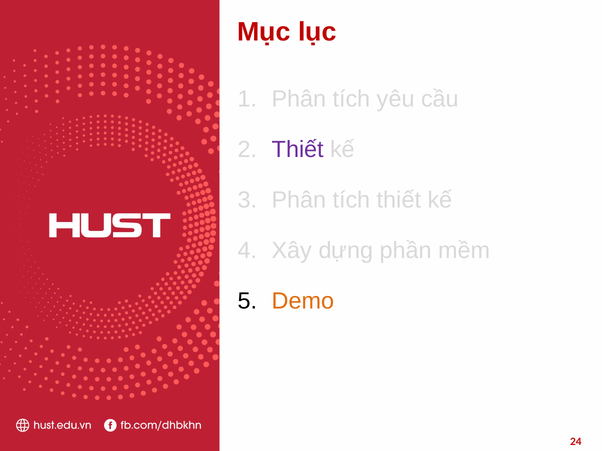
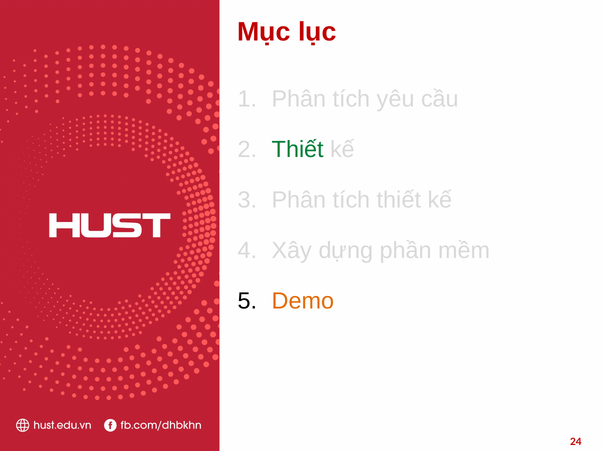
Thiết at (298, 150) colour: purple -> green
